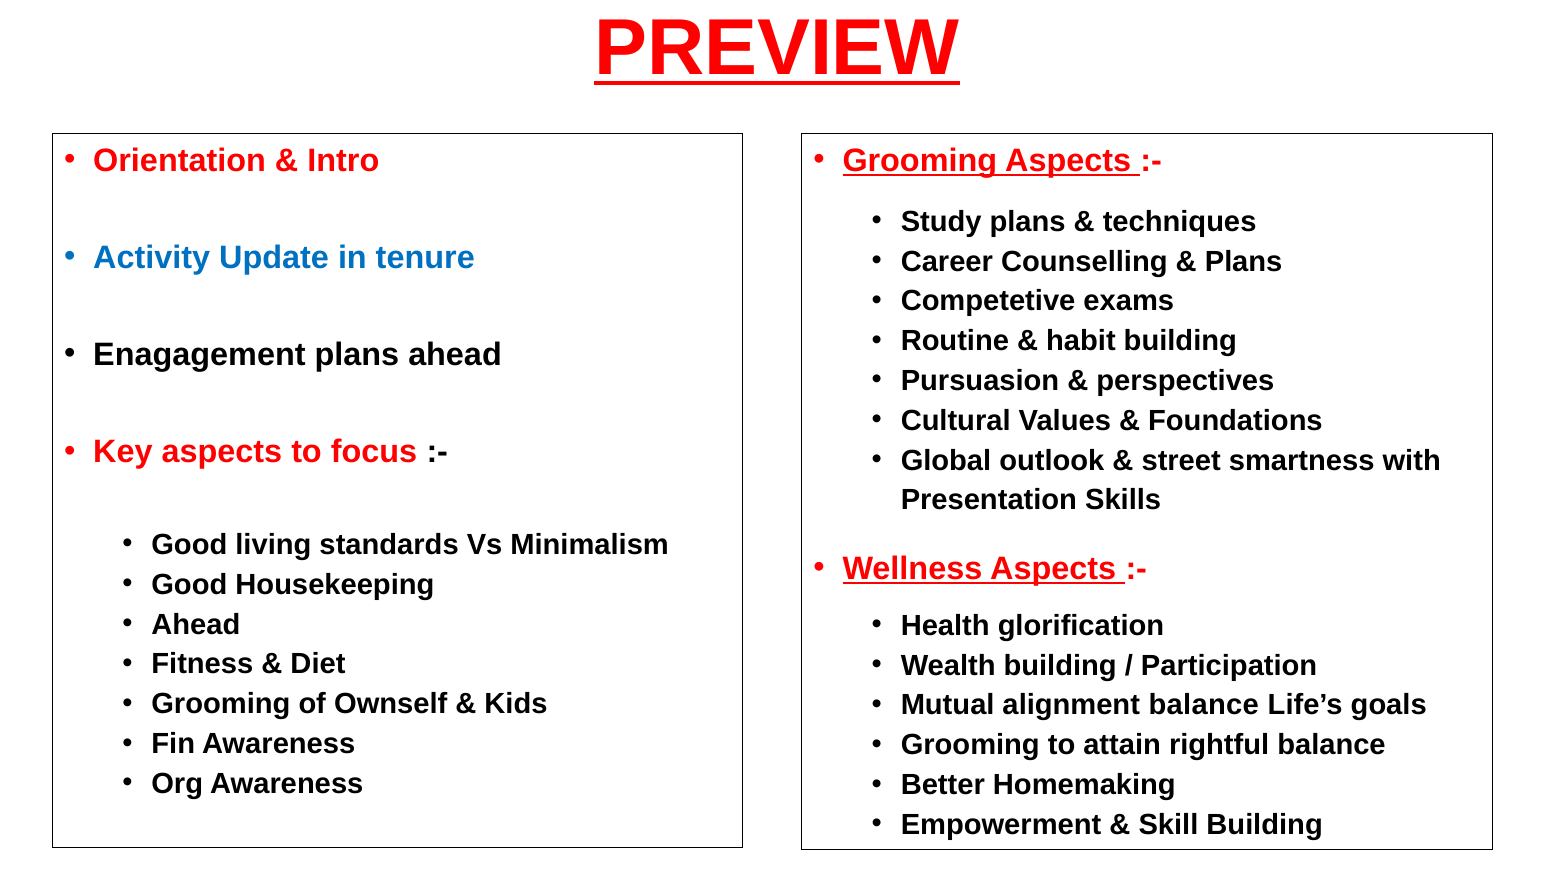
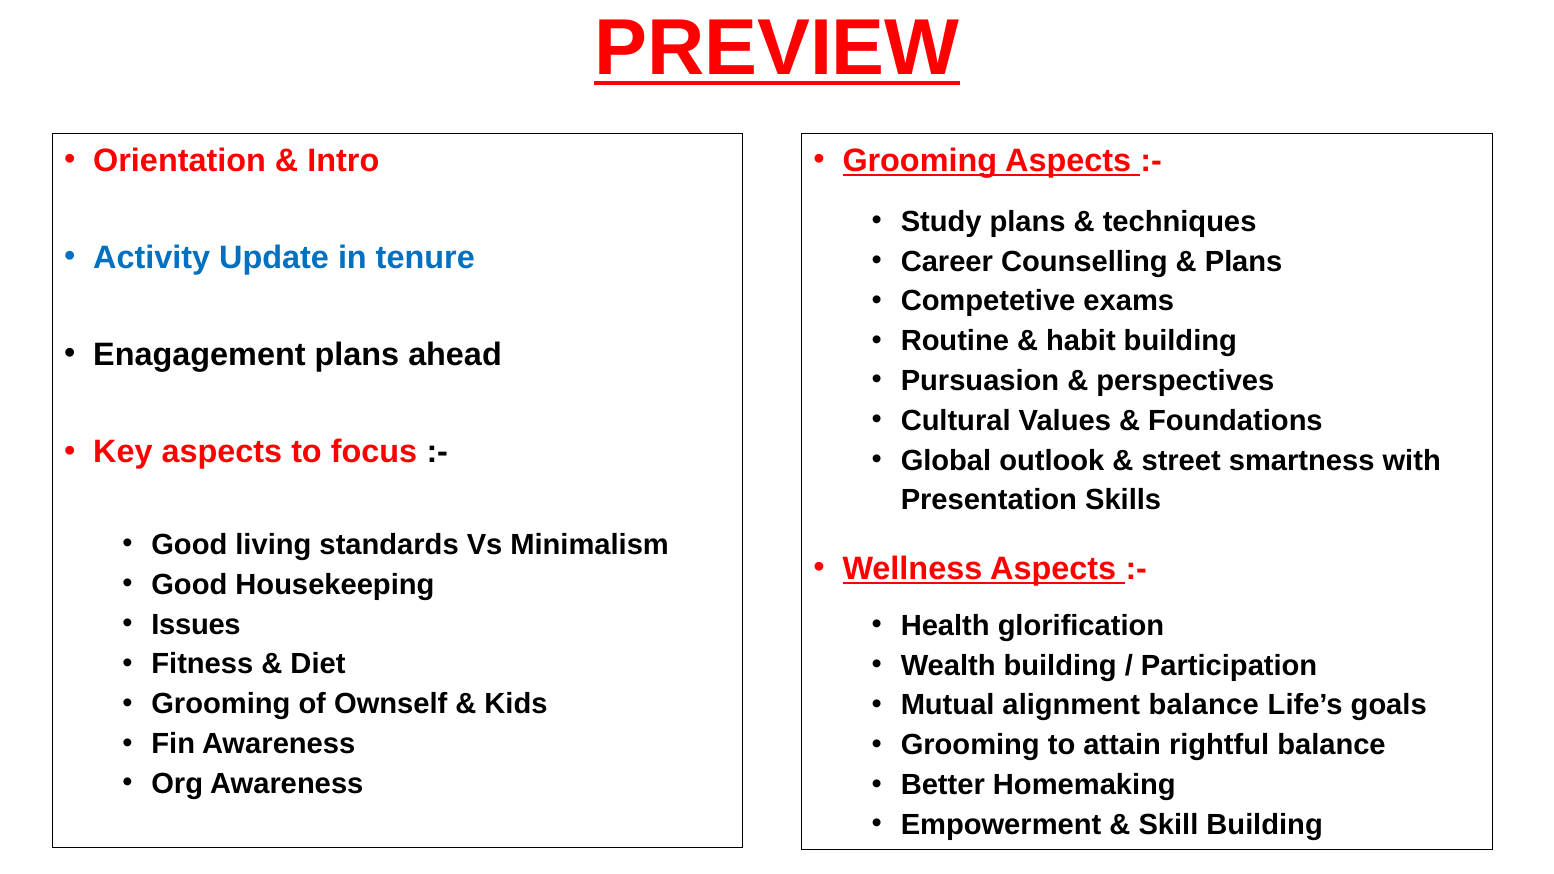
Ahead at (196, 625): Ahead -> Issues
